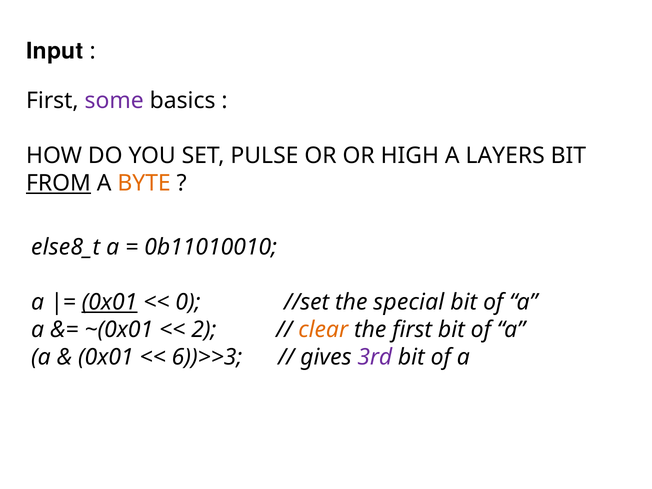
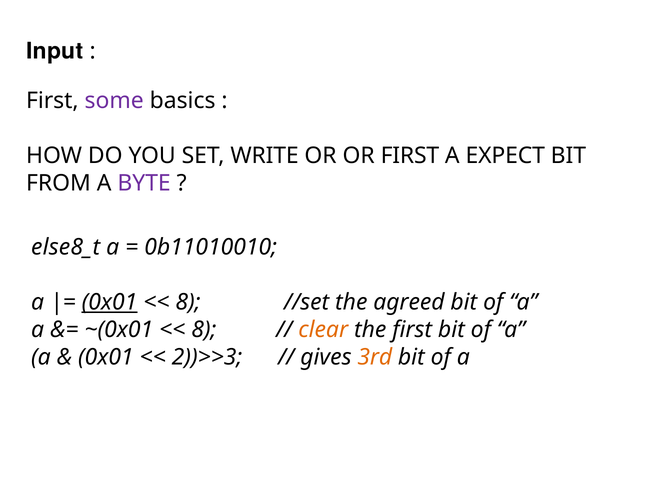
PULSE: PULSE -> WRITE
OR HIGH: HIGH -> FIRST
LAYERS: LAYERS -> EXPECT
FROM underline: present -> none
BYTE colour: orange -> purple
0 at (188, 302): 0 -> 8
special: special -> agreed
2 at (204, 330): 2 -> 8
6))>>3: 6))>>3 -> 2))>>3
3rd colour: purple -> orange
